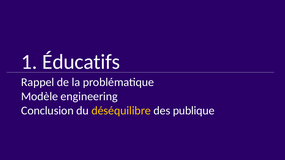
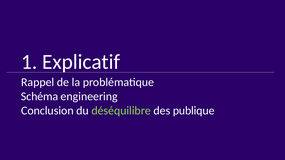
Éducatifs: Éducatifs -> Explicatif
Modèle: Modèle -> Schéma
déséquilibre colour: yellow -> light green
